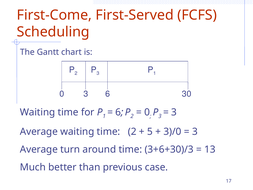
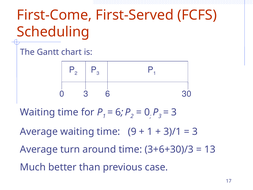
time 2: 2 -> 9
5 at (150, 132): 5 -> 1
3)/0: 3)/0 -> 3)/1
